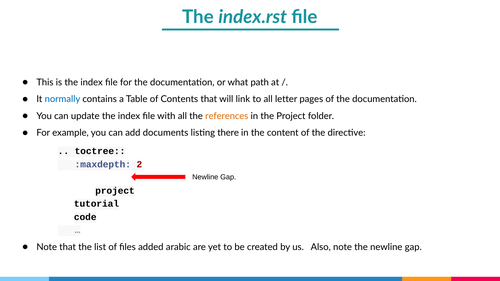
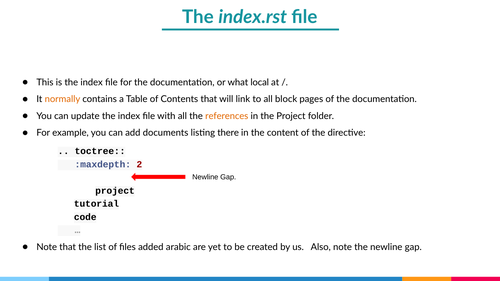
path: path -> local
normally colour: blue -> orange
letter: letter -> block
